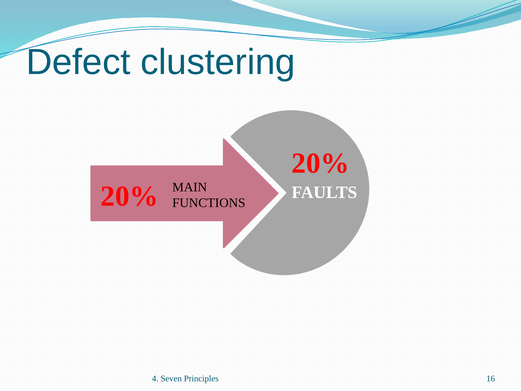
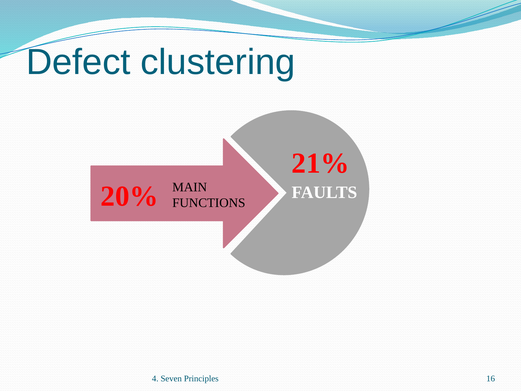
20% at (321, 163): 20% -> 21%
